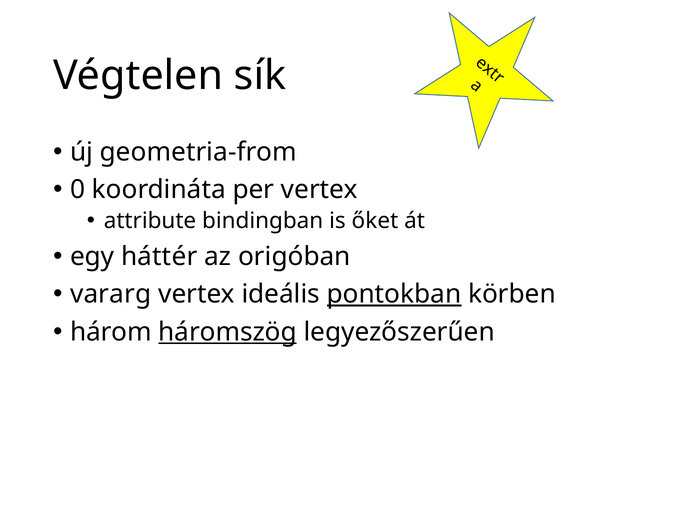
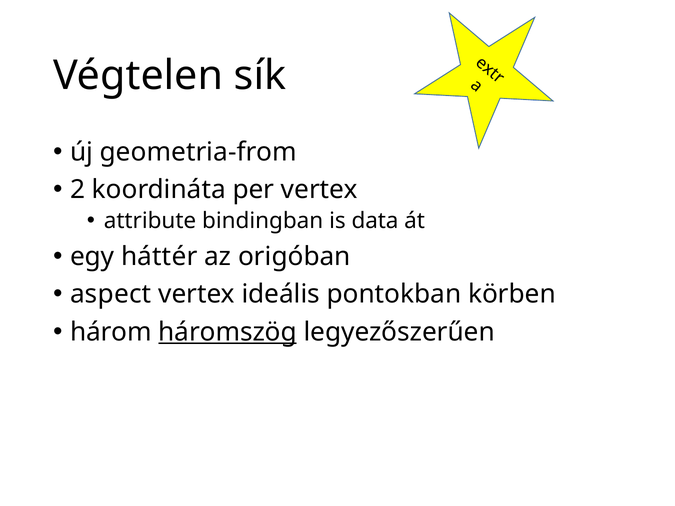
0: 0 -> 2
őket: őket -> data
vararg: vararg -> aspect
pontokban underline: present -> none
